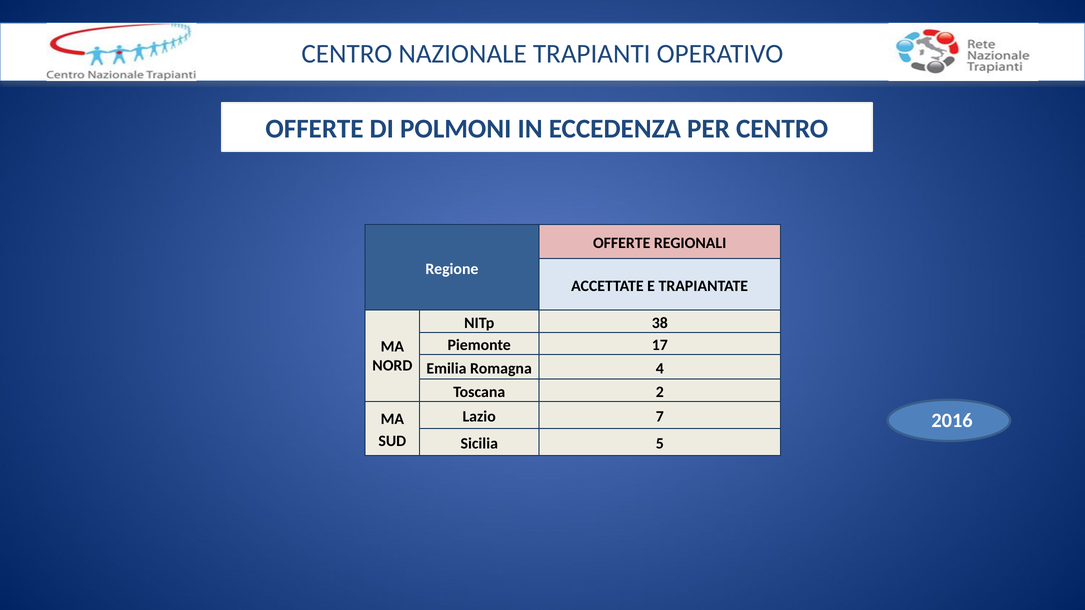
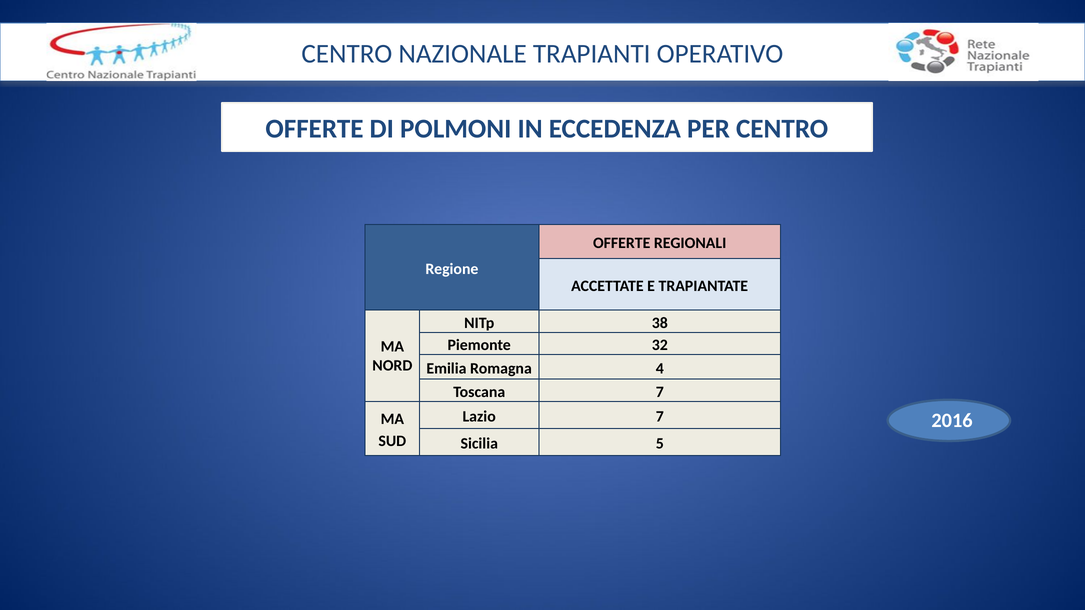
17: 17 -> 32
Toscana 2: 2 -> 7
